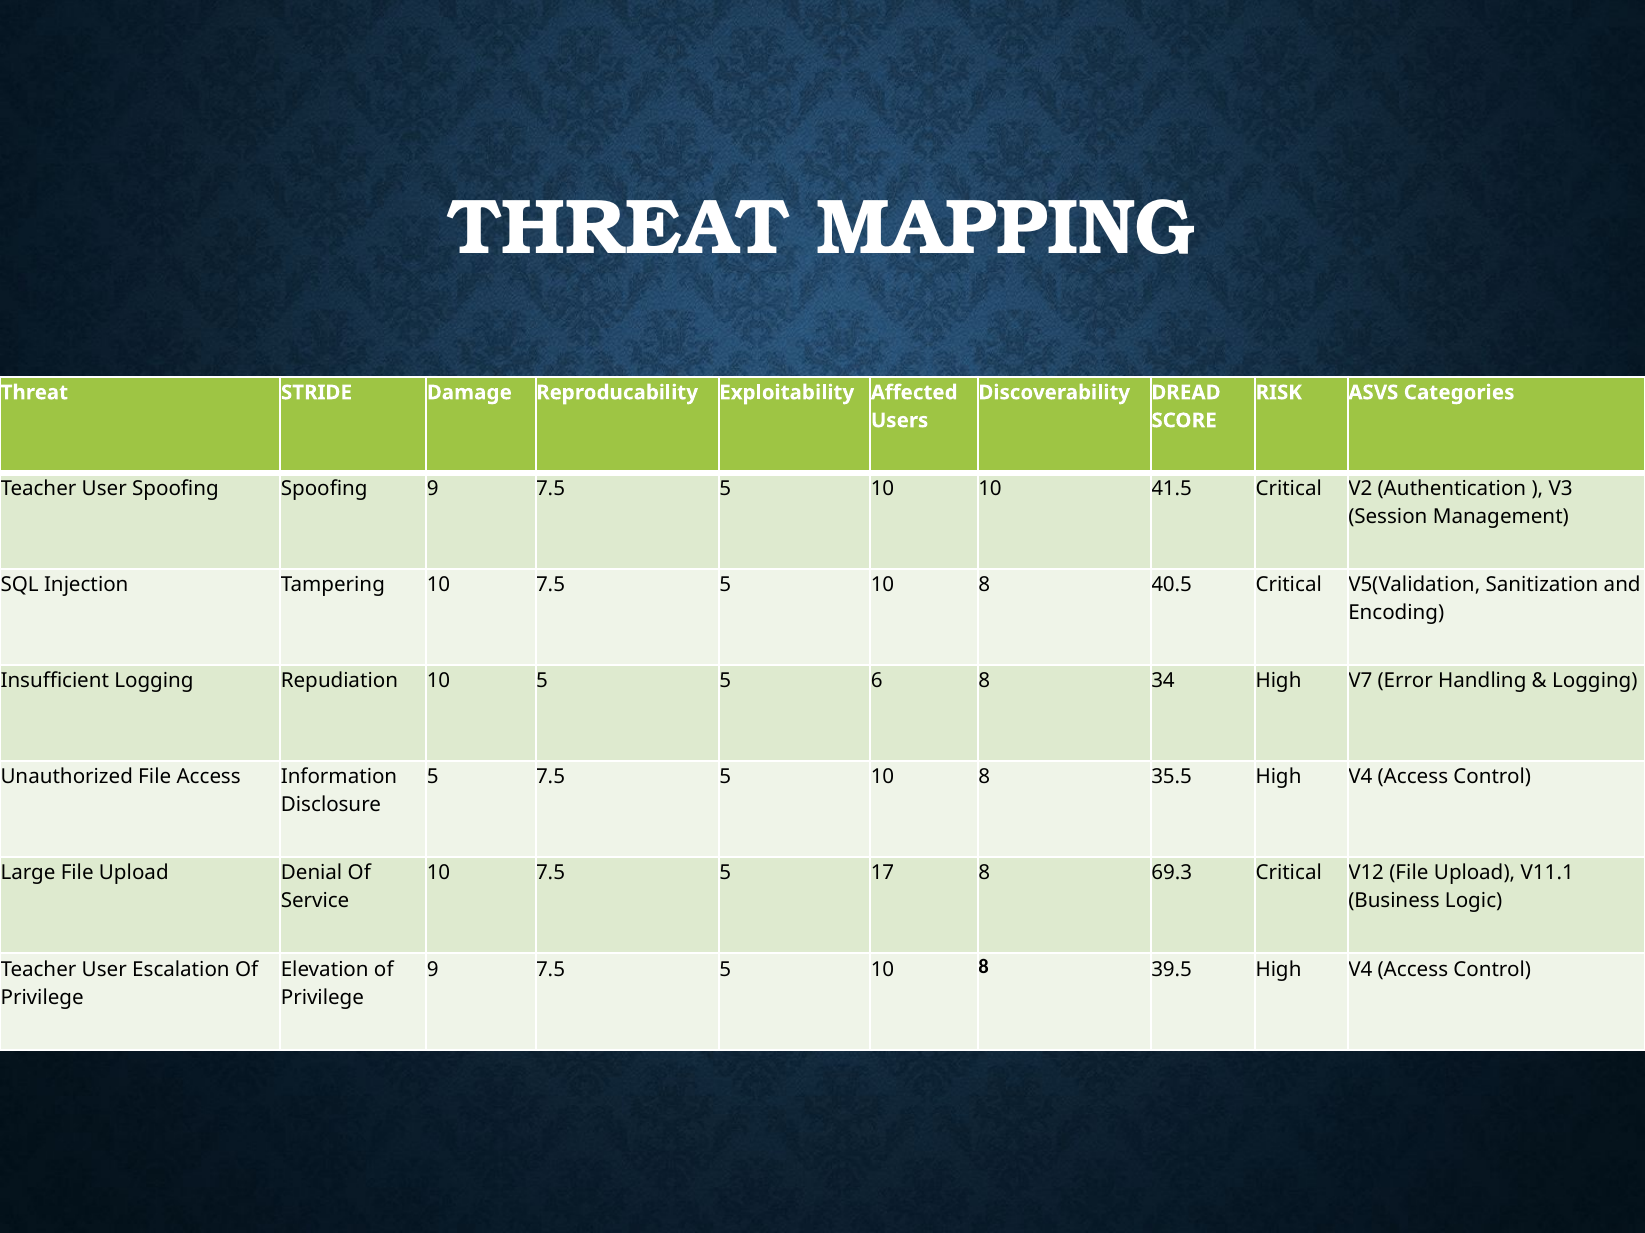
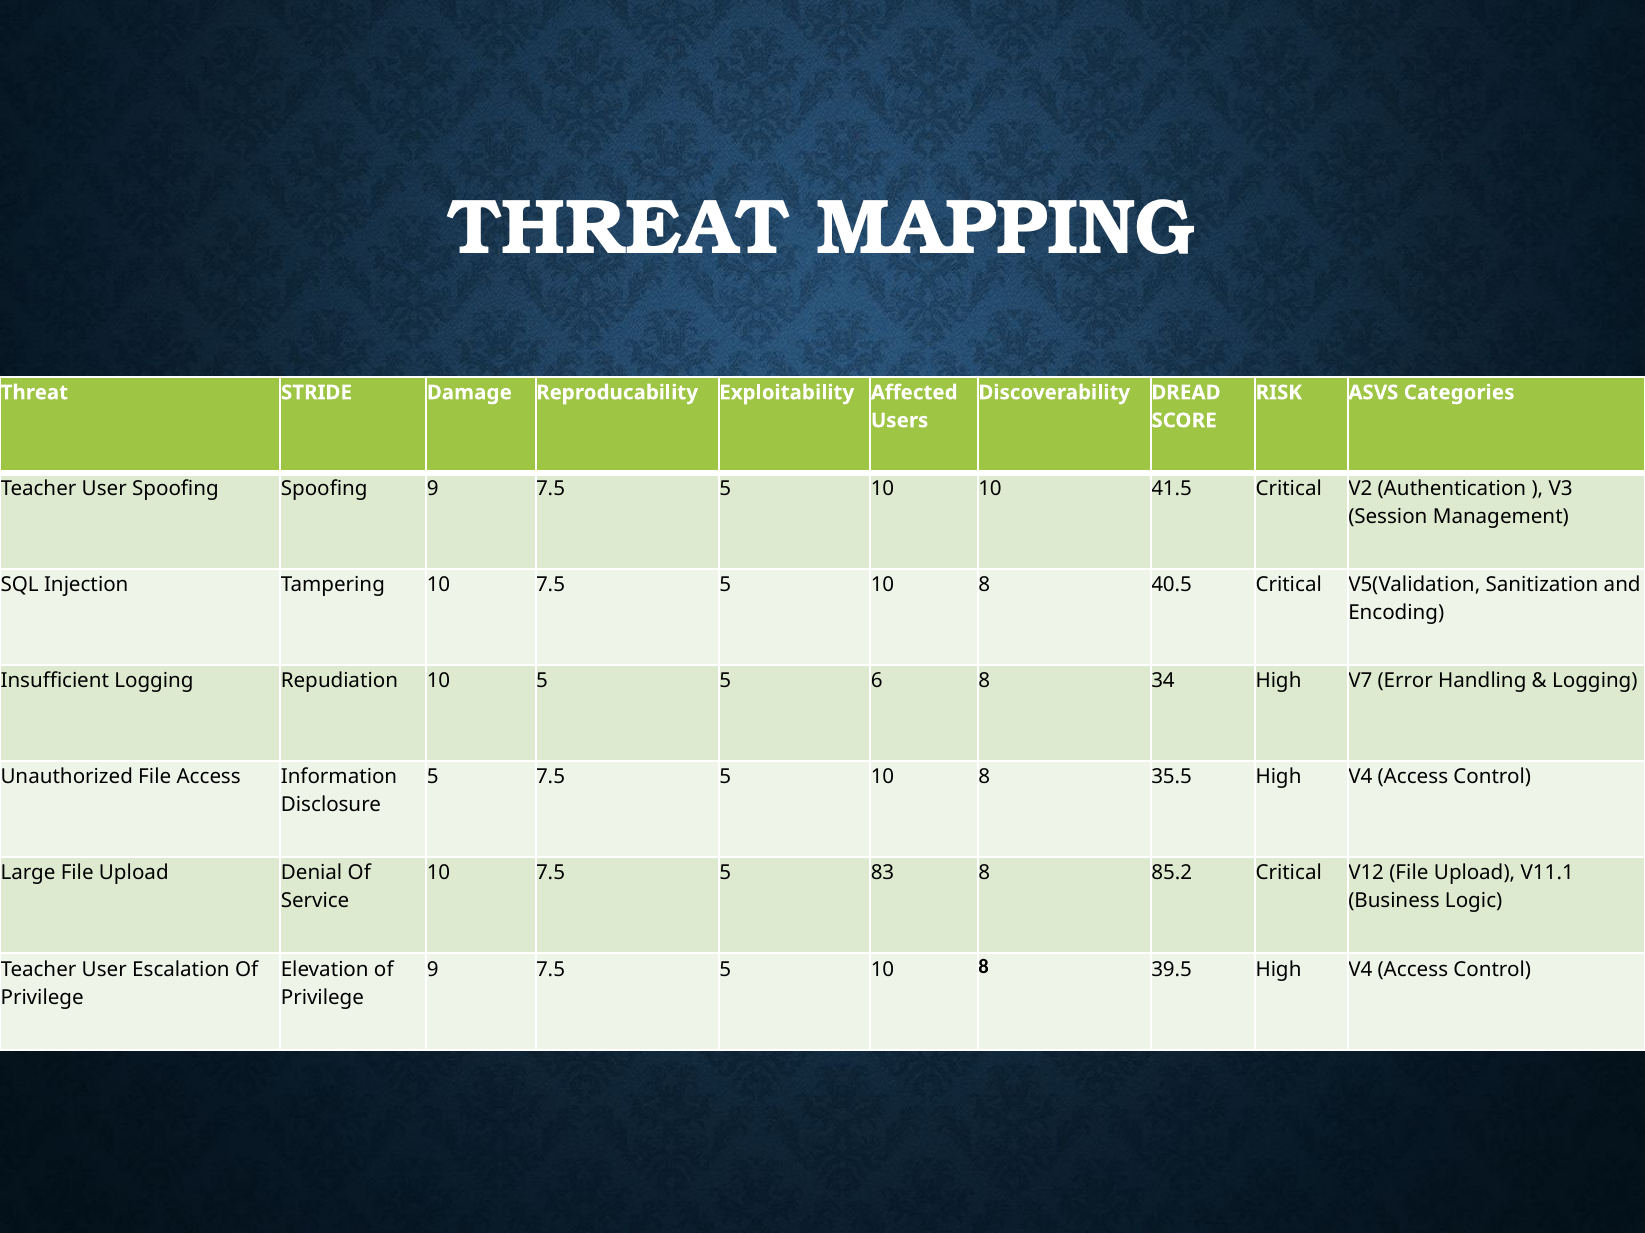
17: 17 -> 83
69.3: 69.3 -> 85.2
